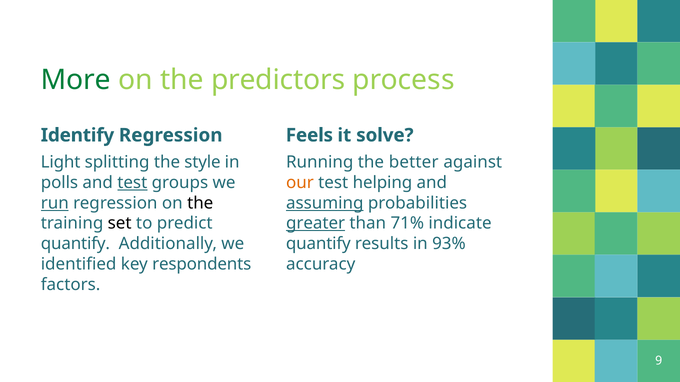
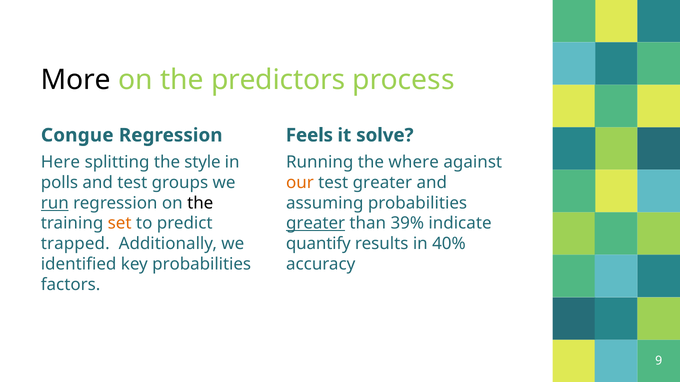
More colour: green -> black
Identify: Identify -> Congue
Light: Light -> Here
better: better -> where
test at (132, 183) underline: present -> none
test helping: helping -> greater
assuming underline: present -> none
set colour: black -> orange
71%: 71% -> 39%
quantify at (75, 244): quantify -> trapped
93%: 93% -> 40%
key respondents: respondents -> probabilities
